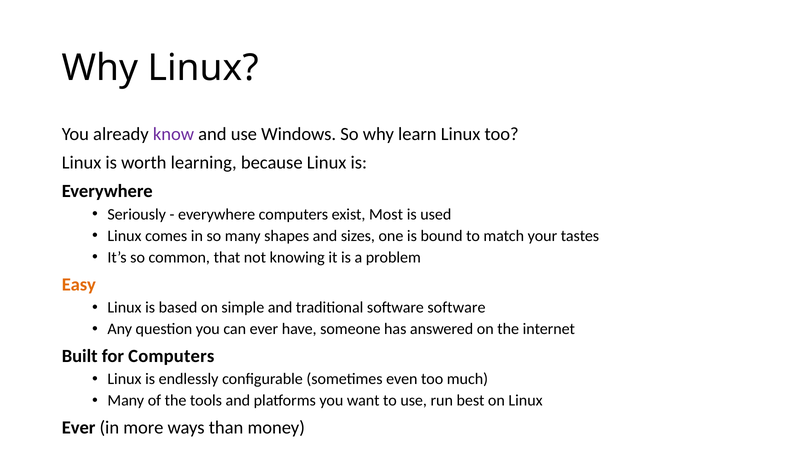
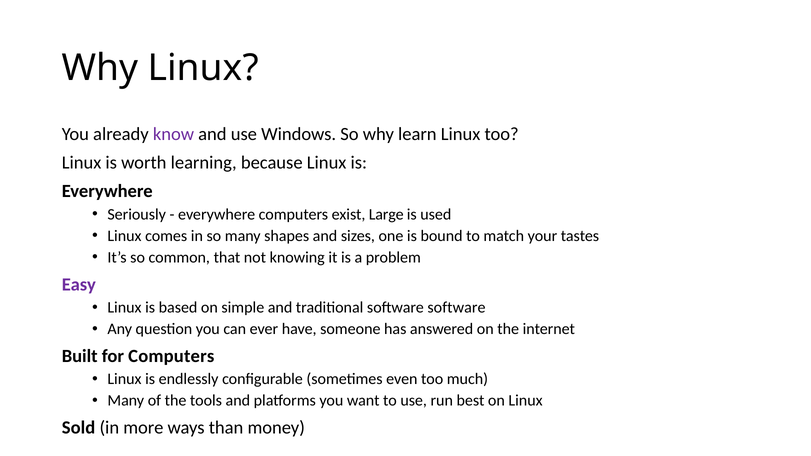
Most: Most -> Large
Easy colour: orange -> purple
Ever at (79, 428): Ever -> Sold
